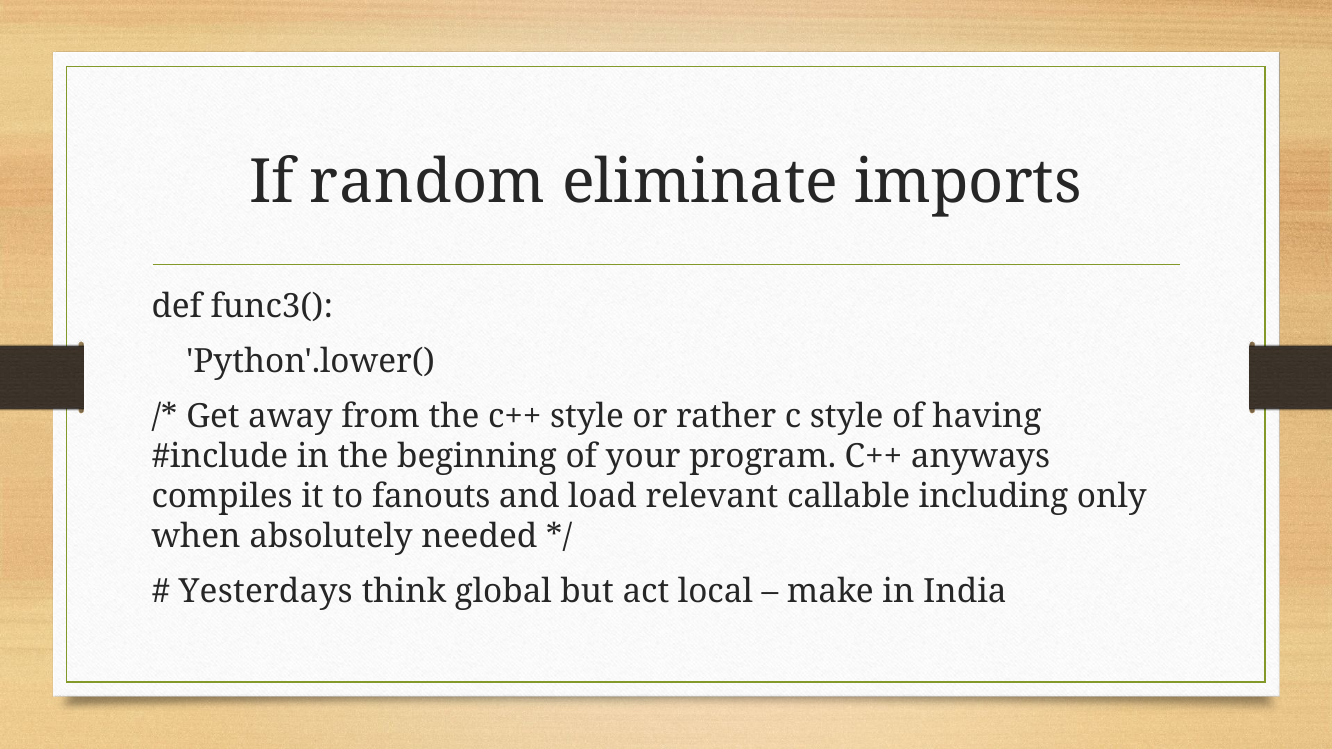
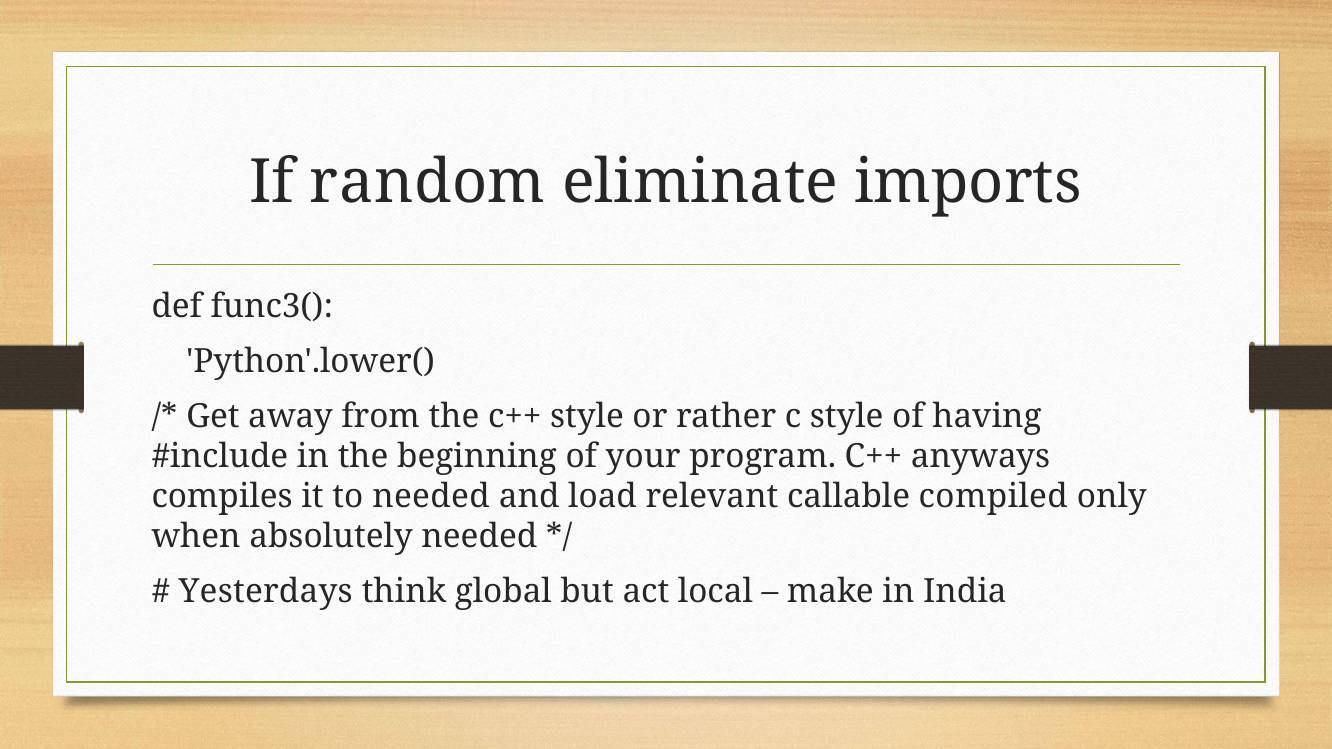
to fanouts: fanouts -> needed
including: including -> compiled
